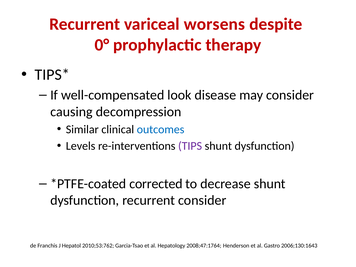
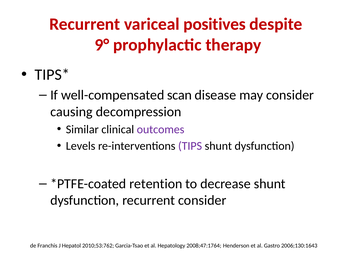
worsens: worsens -> positives
0°: 0° -> 9°
look: look -> scan
outcomes colour: blue -> purple
corrected: corrected -> retention
